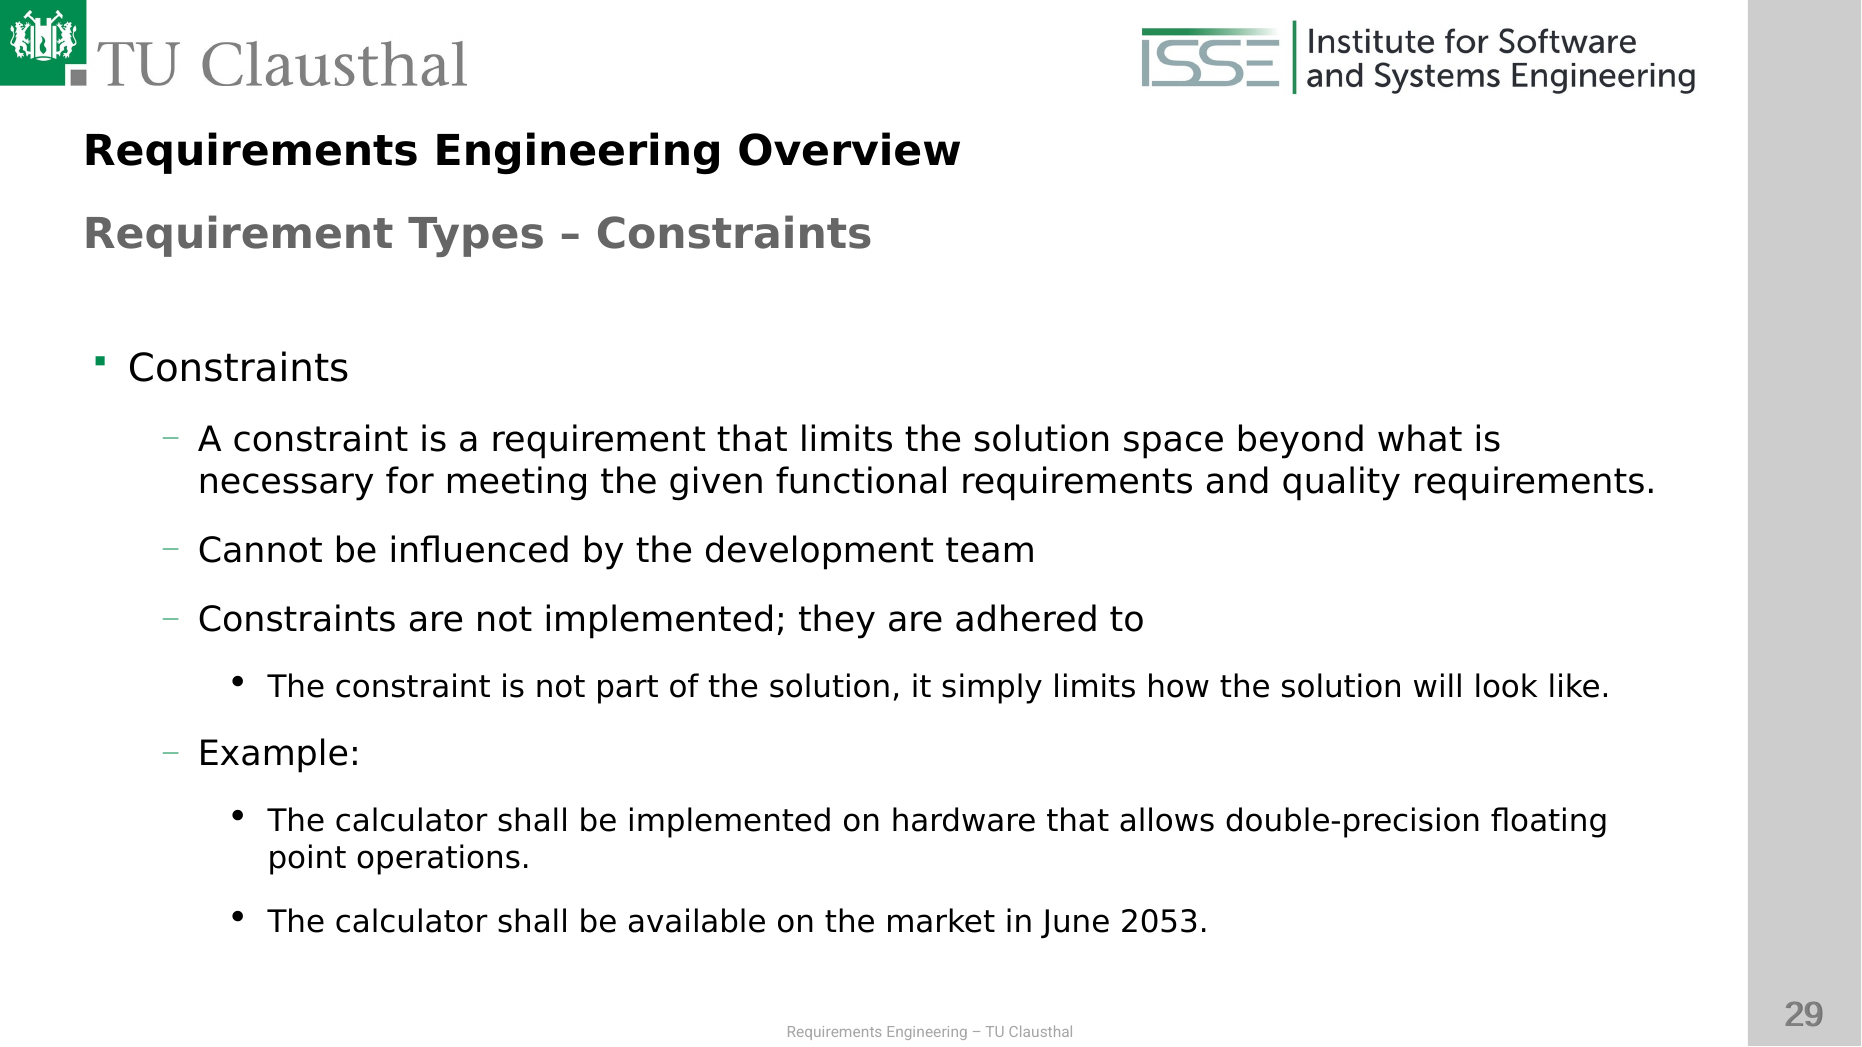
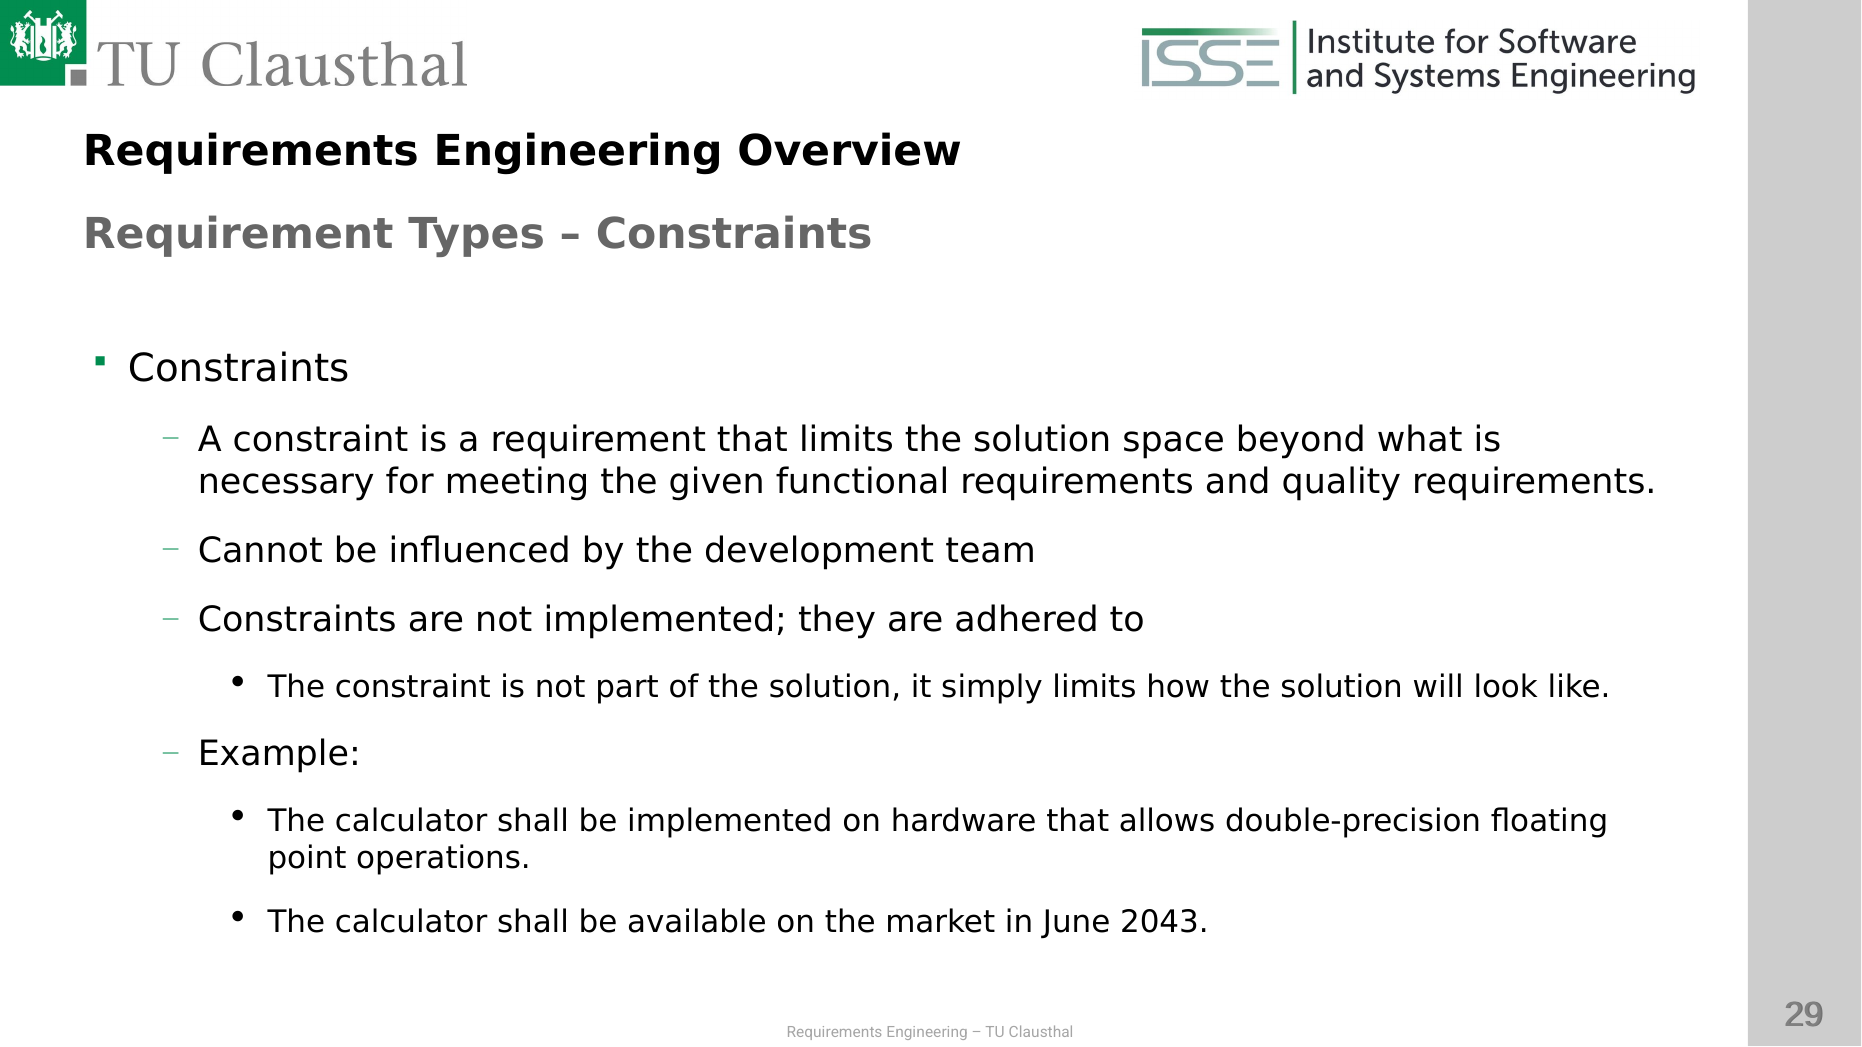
2053: 2053 -> 2043
